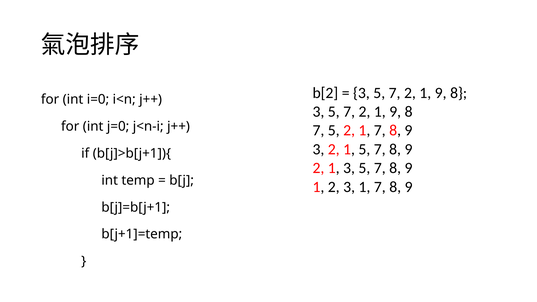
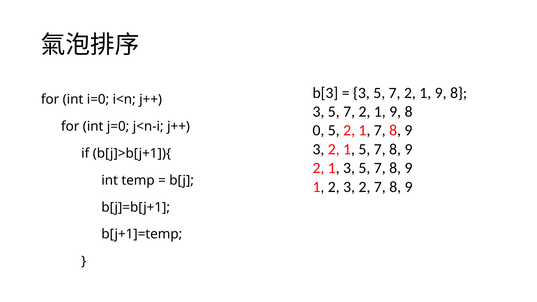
b[2: b[2 -> b[3
7 at (318, 130): 7 -> 0
2 3 1: 1 -> 2
